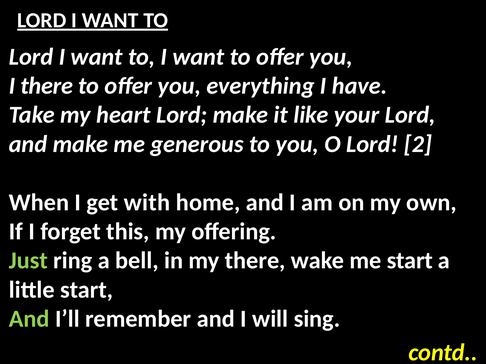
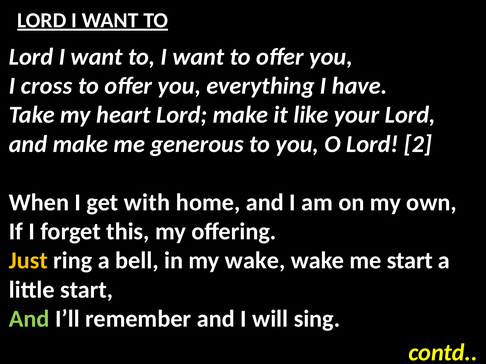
I there: there -> cross
Just colour: light green -> yellow
my there: there -> wake
